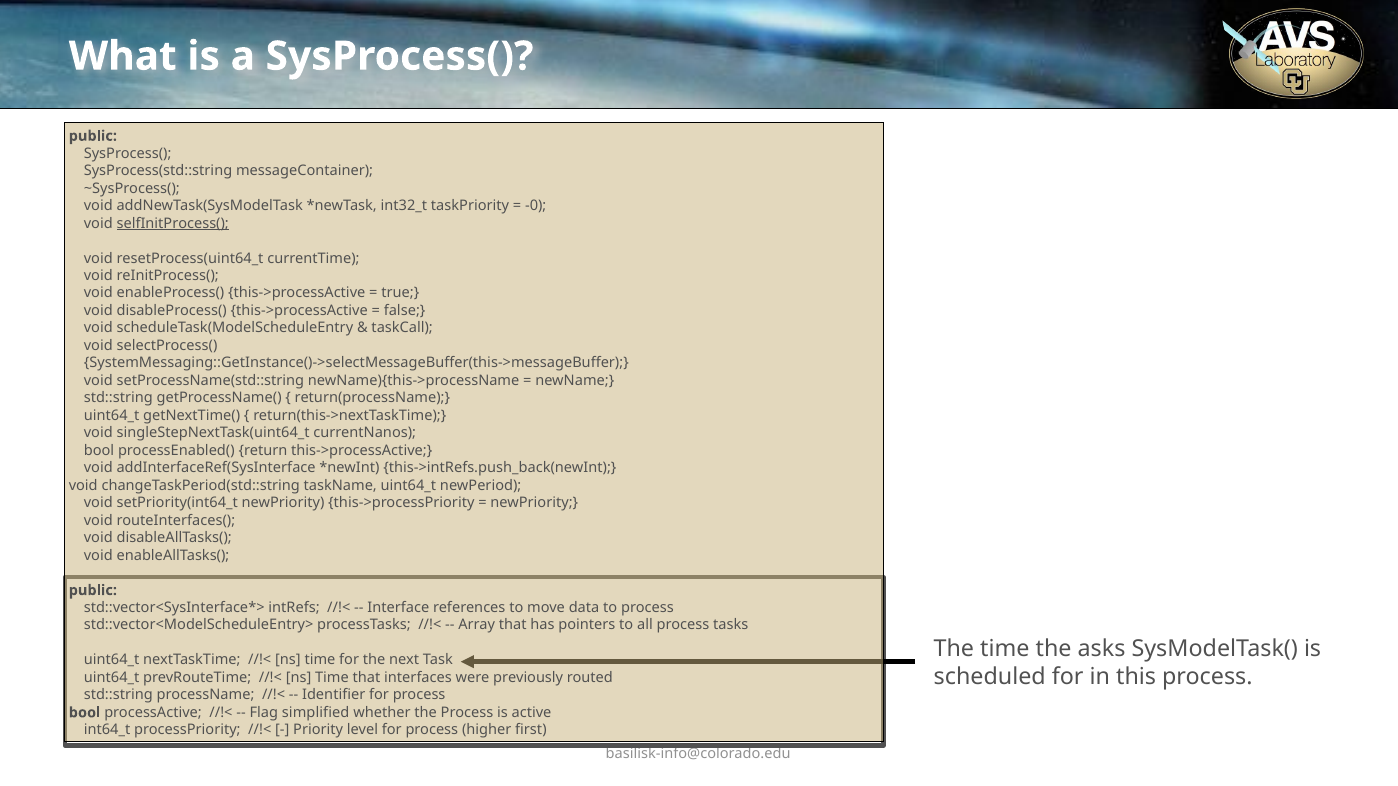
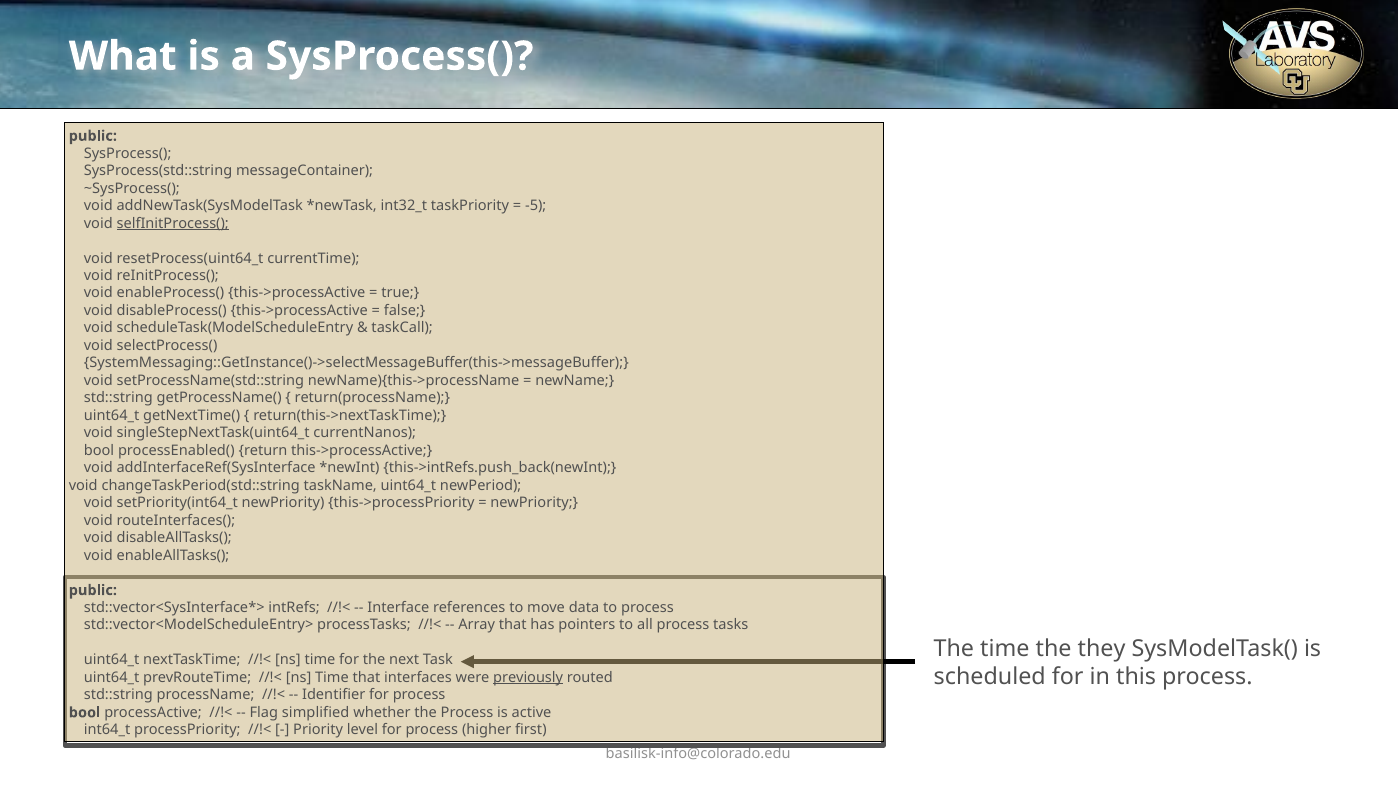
-0: -0 -> -5
asks: asks -> they
previously underline: none -> present
